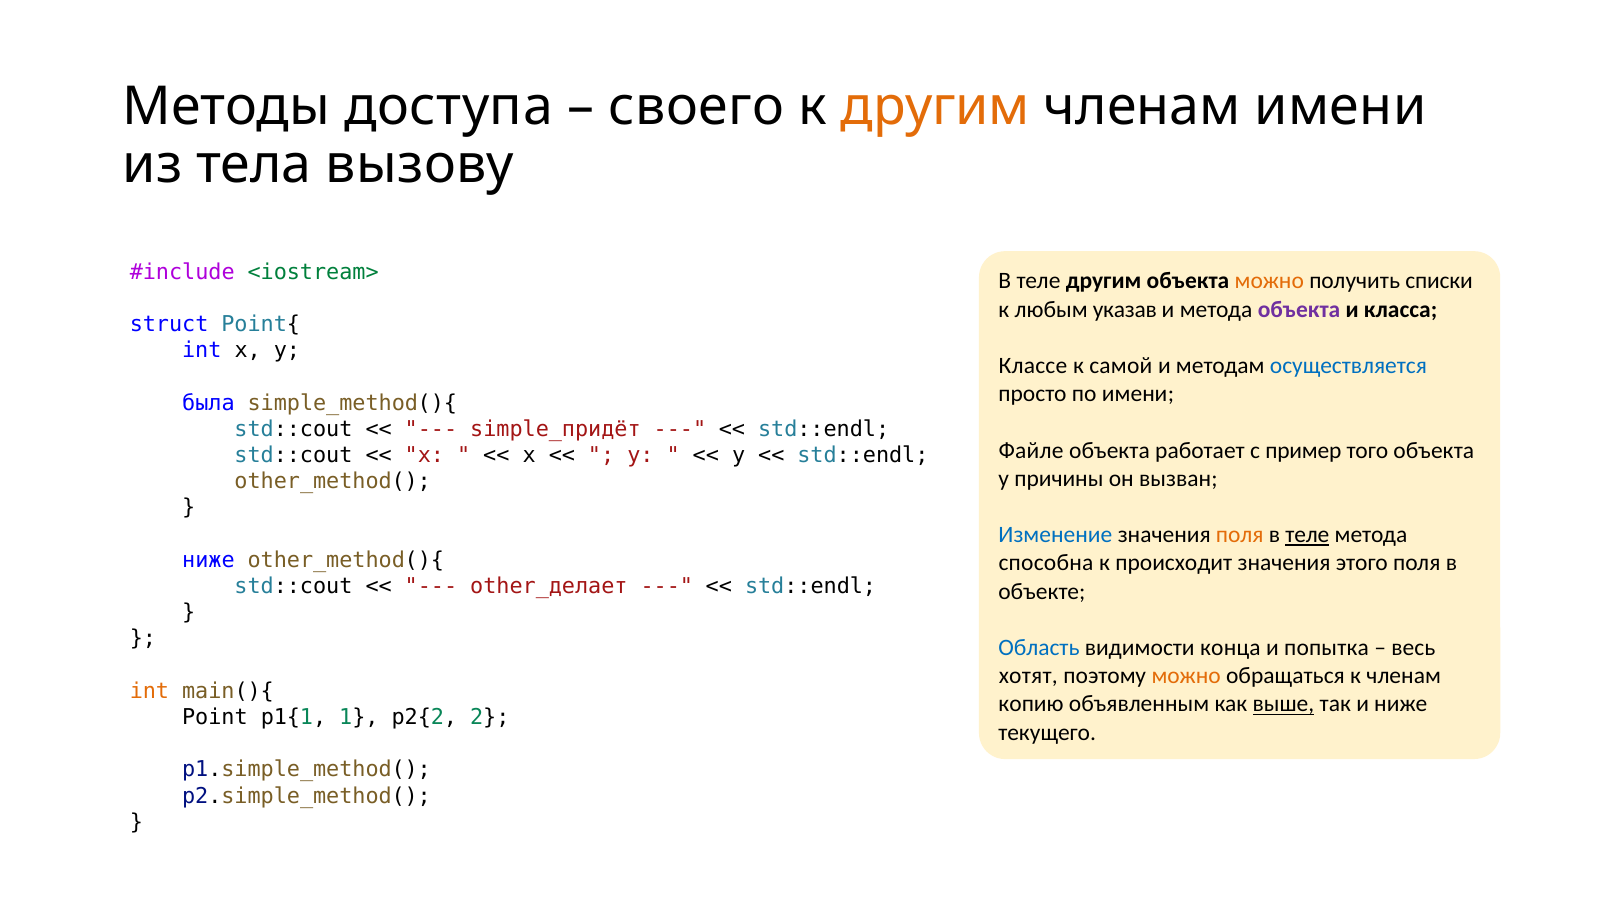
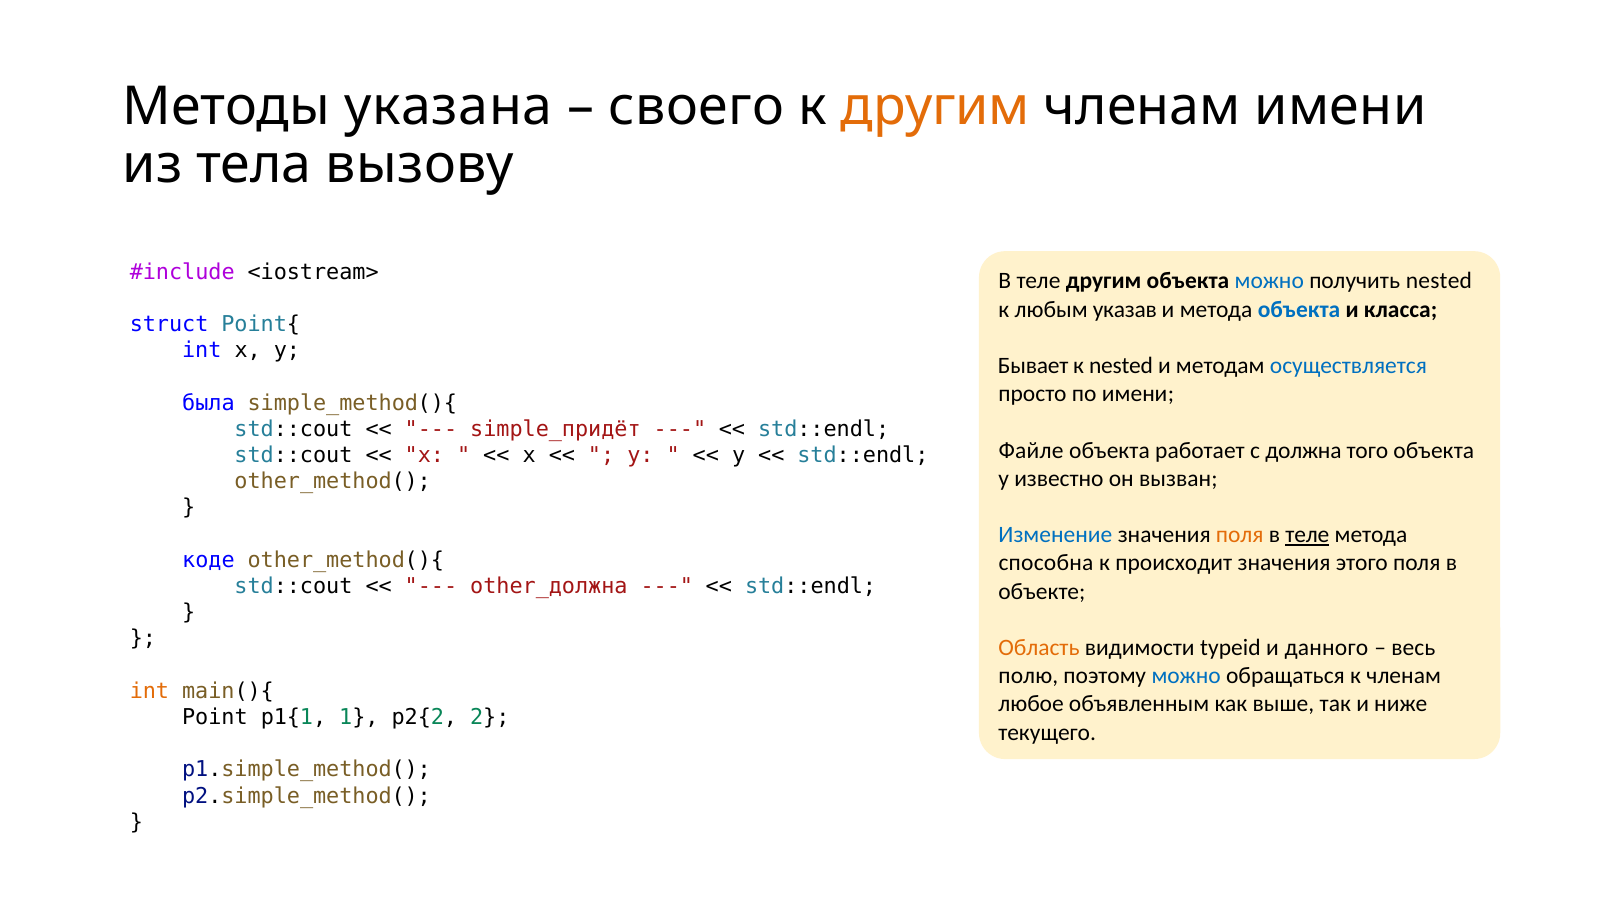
доступа: доступа -> указана
<iostream> colour: green -> black
можно at (1269, 281) colour: orange -> blue
получить списки: списки -> nested
объекта at (1299, 309) colour: purple -> blue
Классе: Классе -> Бывает
к самой: самой -> nested
пример: пример -> должна
причины: причины -> известно
ниже at (208, 560): ниже -> коде
other_делает: other_делает -> other_должна
Область colour: blue -> orange
конца: конца -> typeid
попытка: попытка -> данного
хотят: хотят -> полю
можно at (1186, 676) colour: orange -> blue
копию: копию -> любое
выше underline: present -> none
